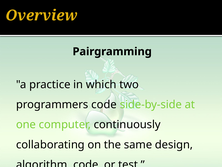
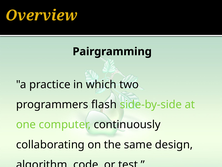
programmers code: code -> flash
